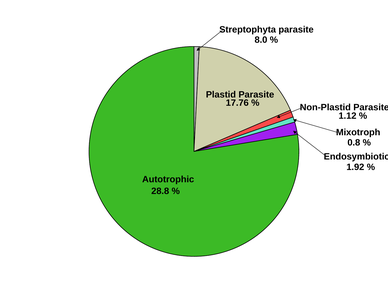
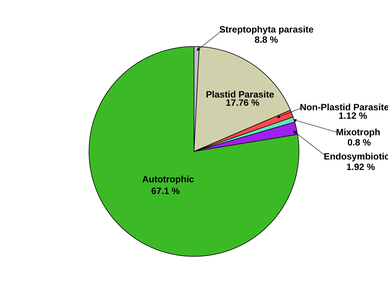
8.0: 8.0 -> 8.8
28.8: 28.8 -> 67.1
